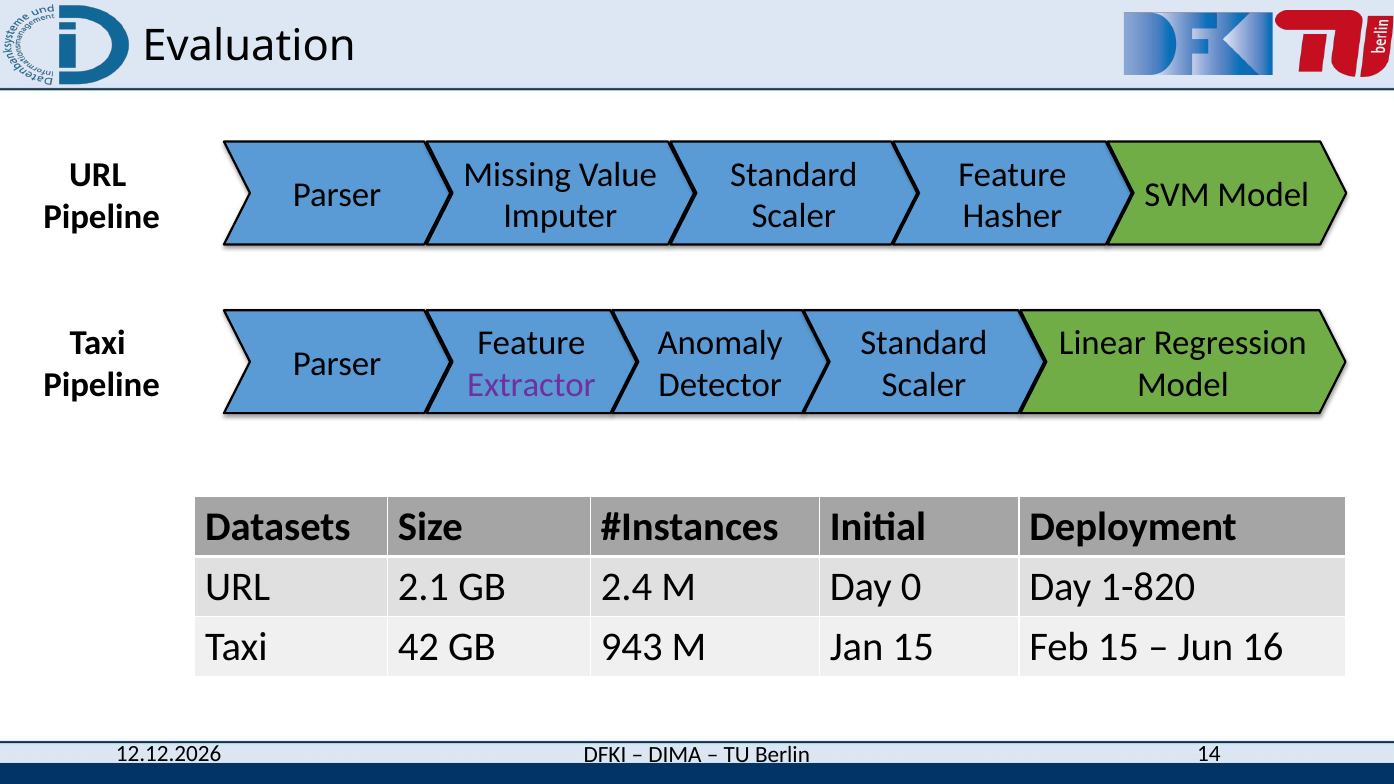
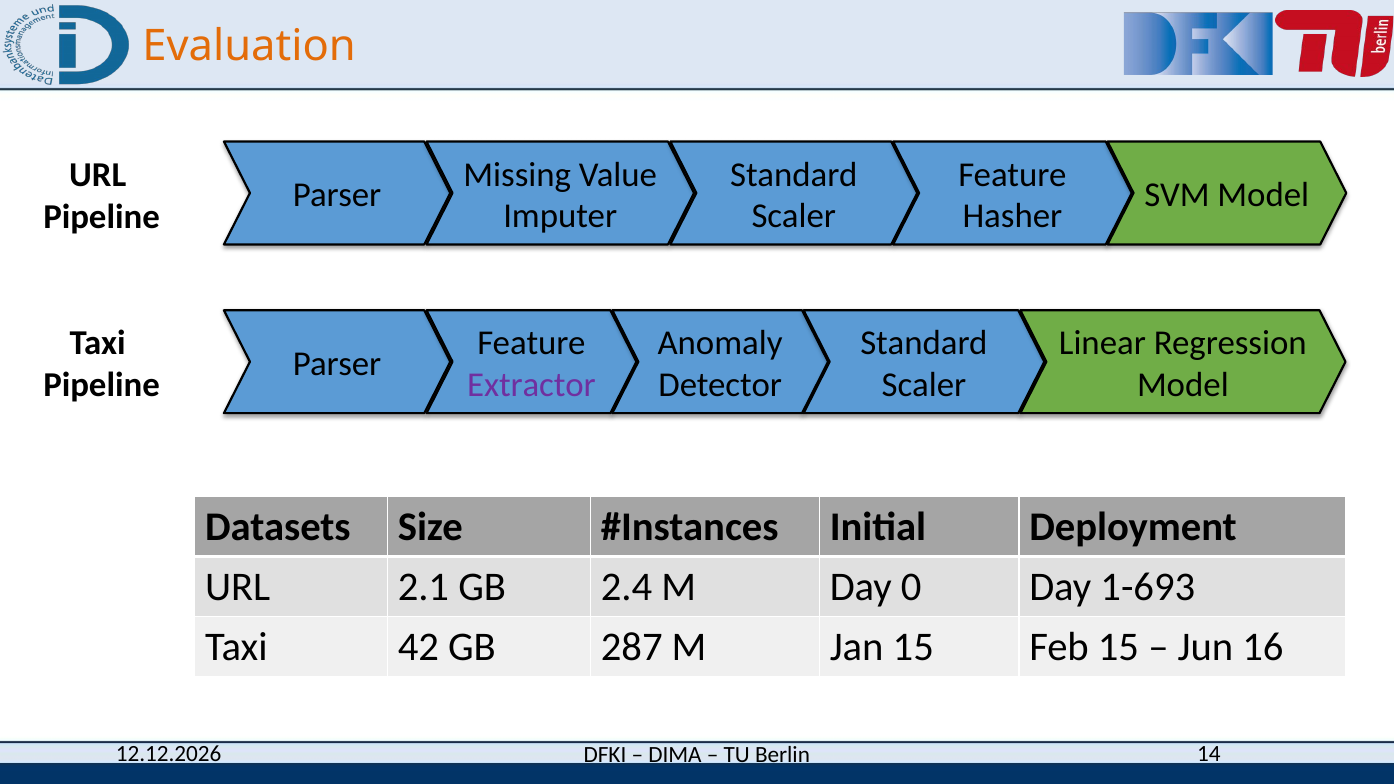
Evaluation colour: black -> orange
1-820: 1-820 -> 1-693
943: 943 -> 287
